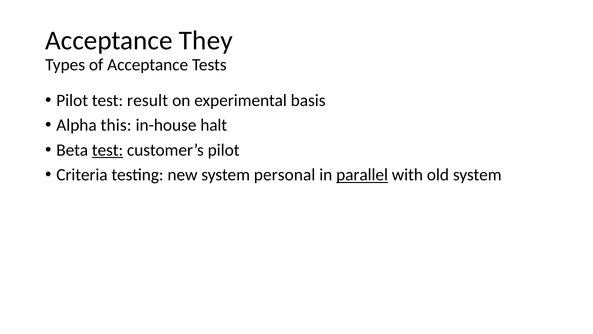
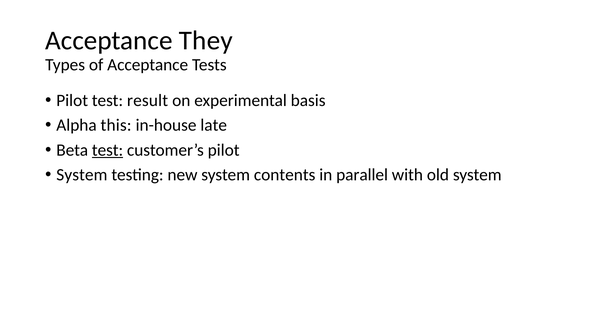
halt: halt -> late
Criteria at (82, 175): Criteria -> System
personal: personal -> contents
parallel underline: present -> none
